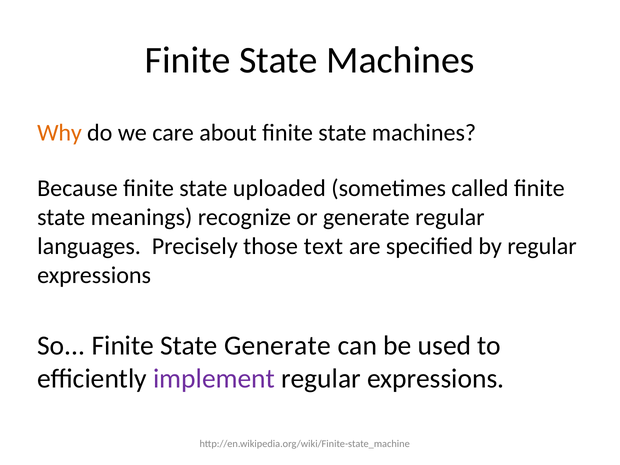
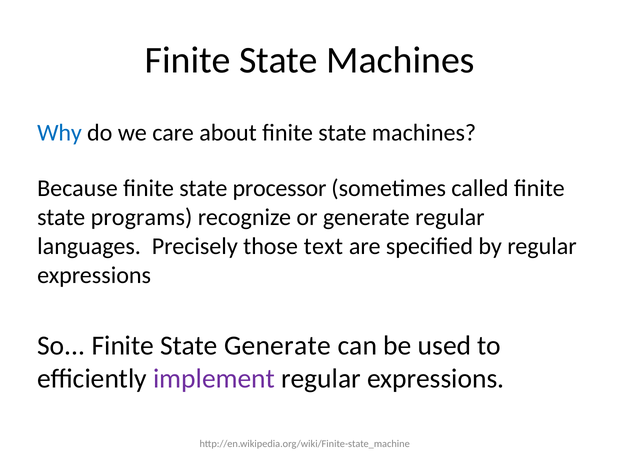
Why colour: orange -> blue
uploaded: uploaded -> processor
meanings: meanings -> programs
